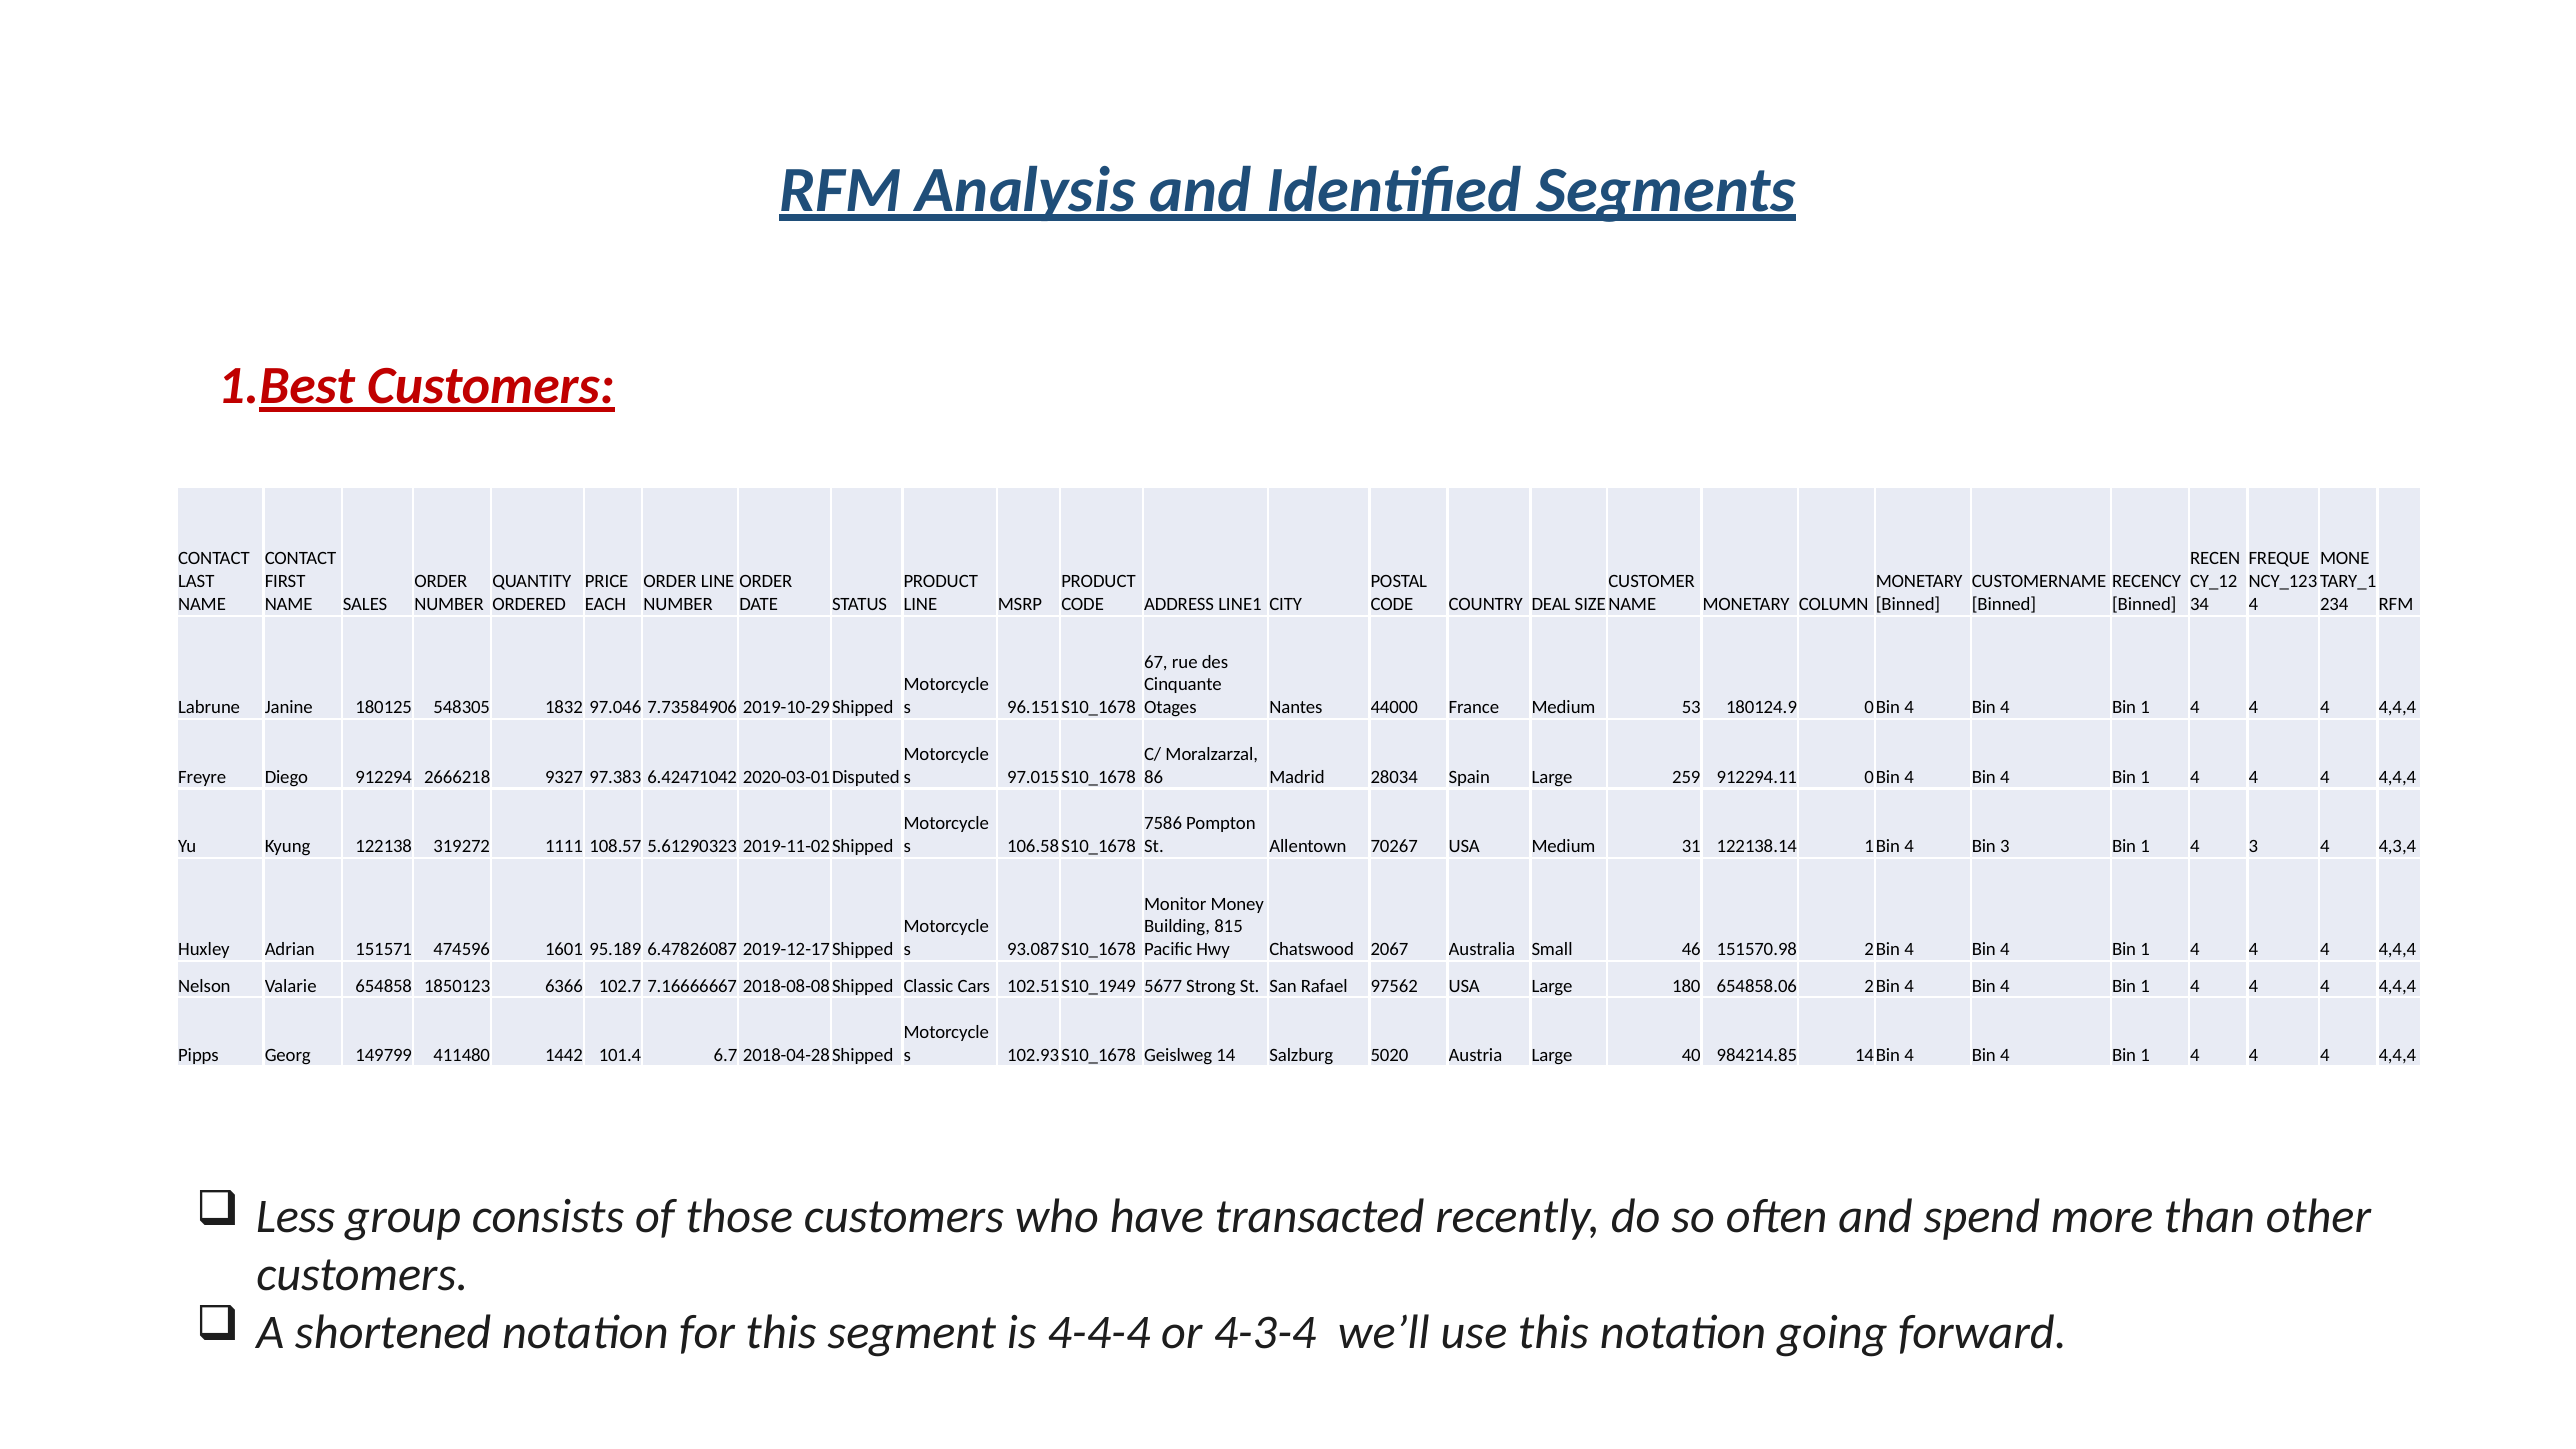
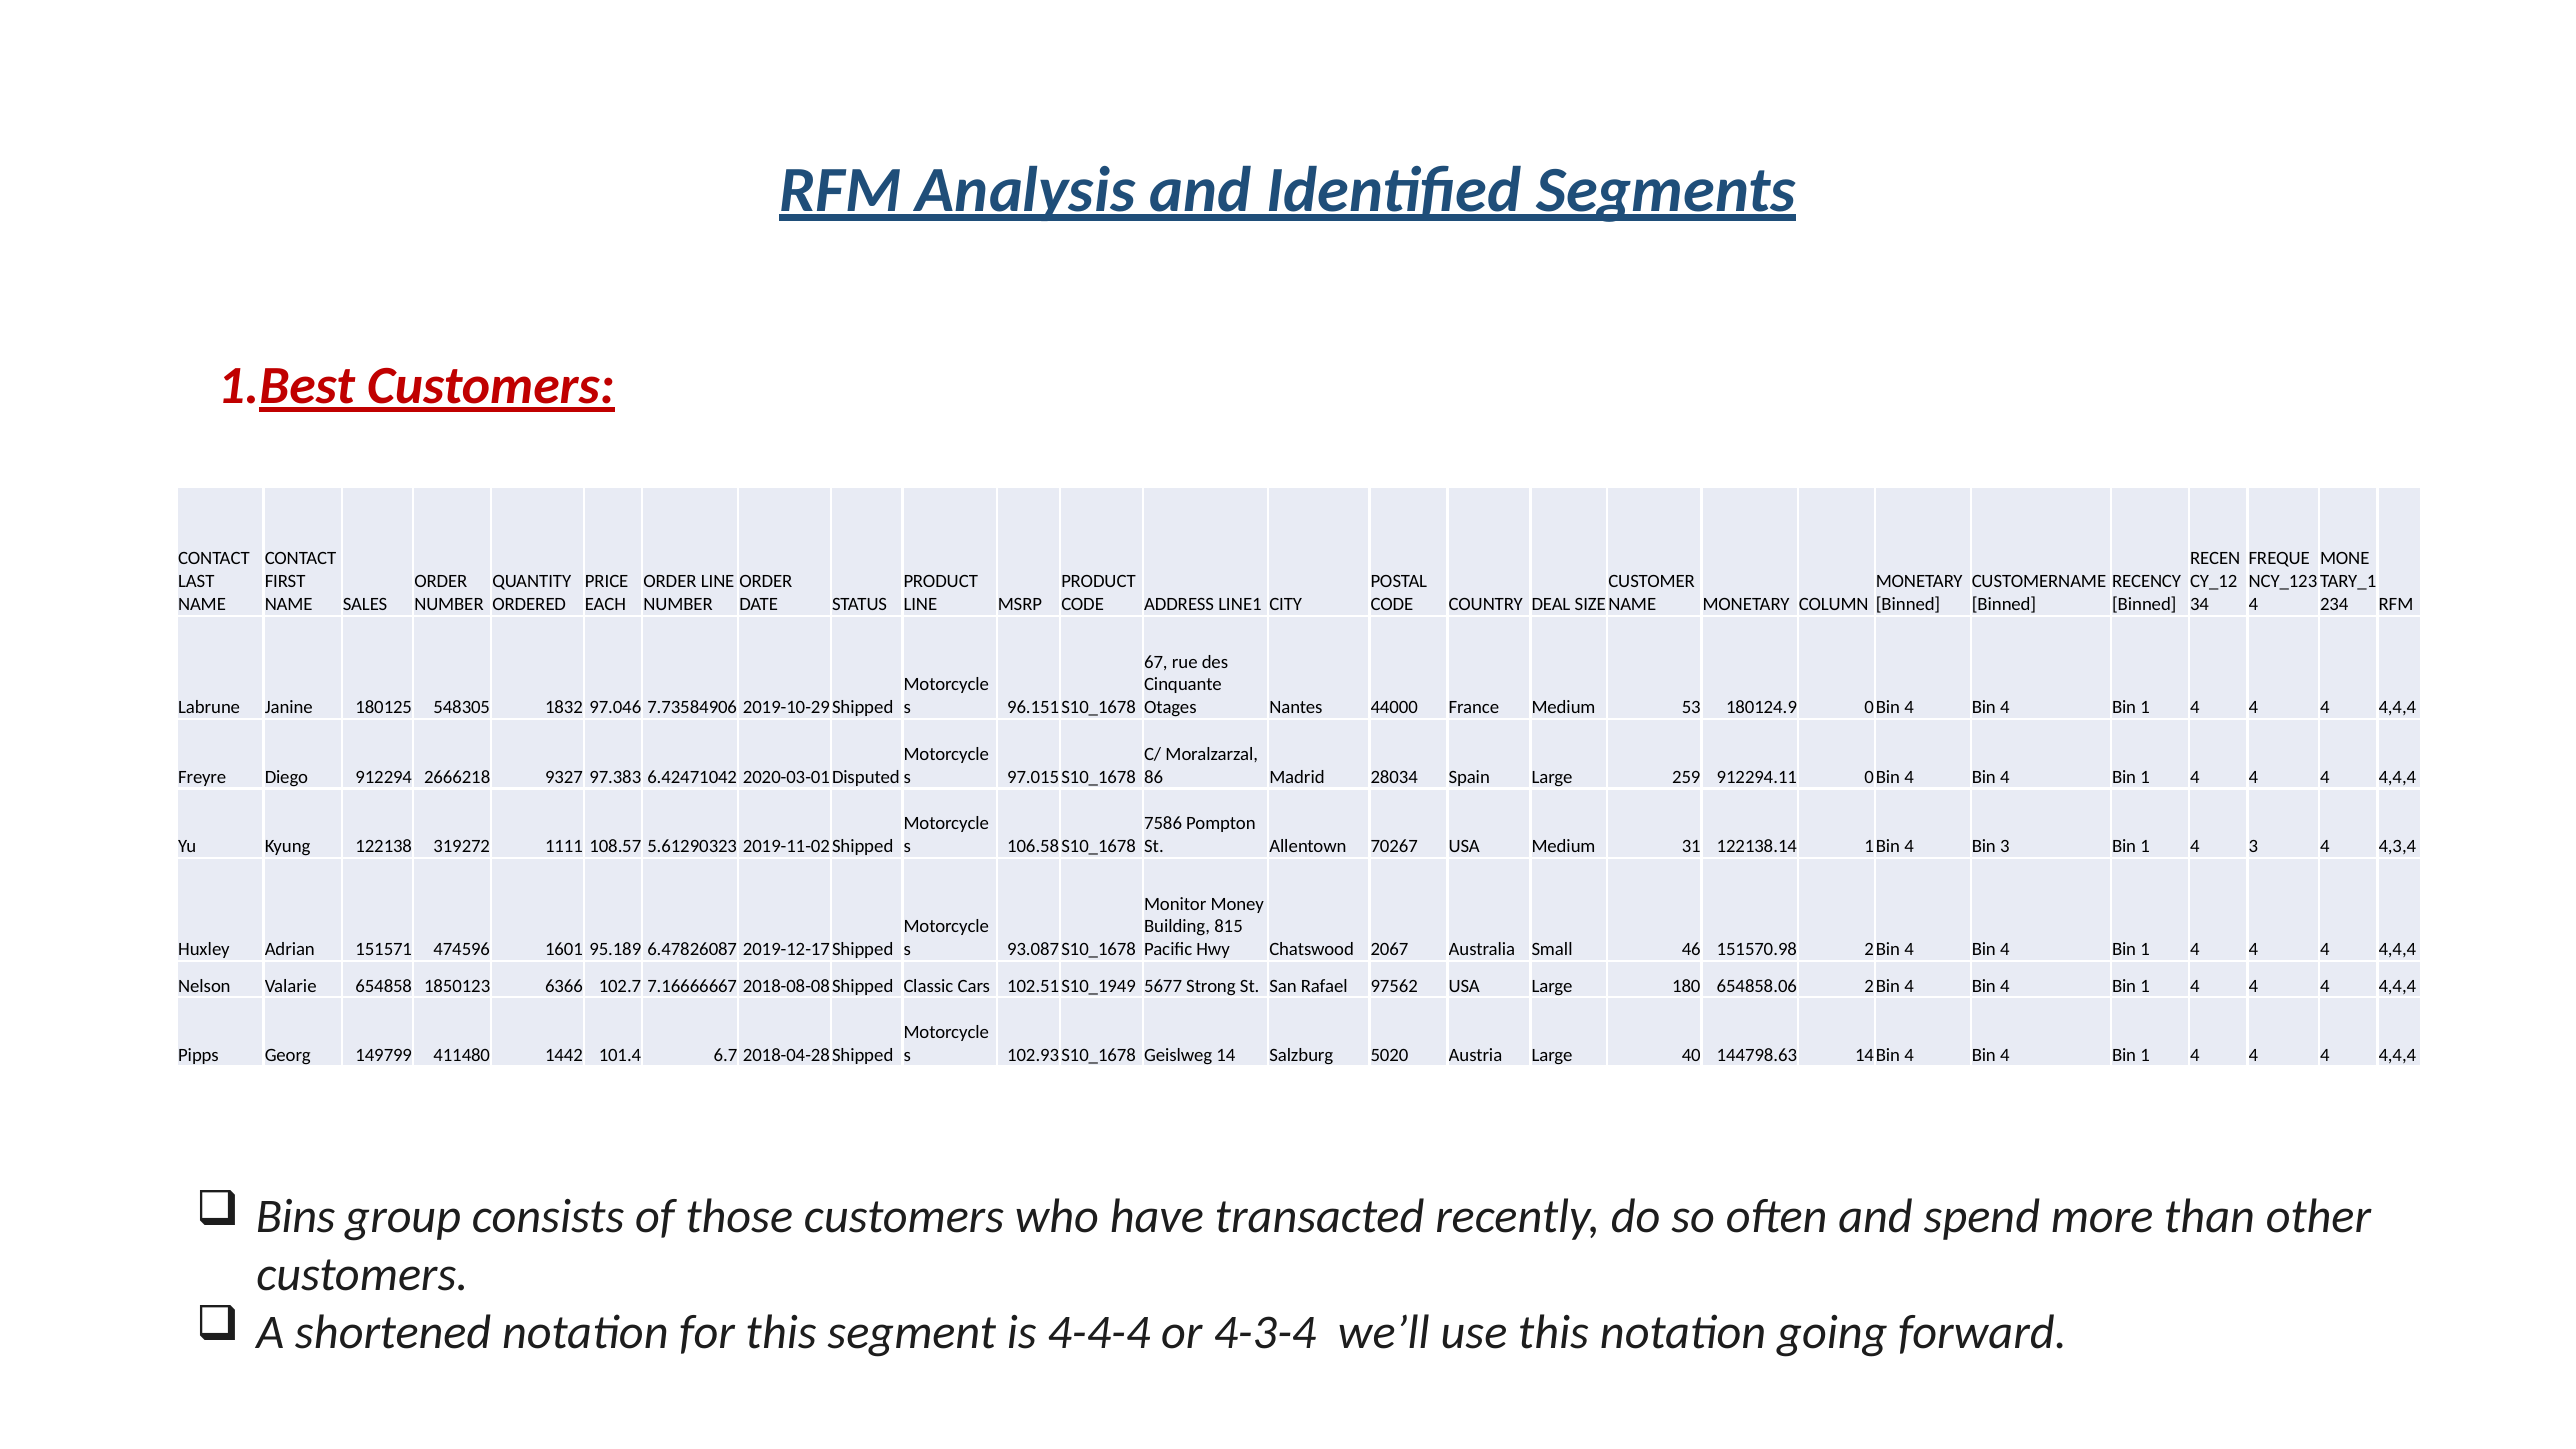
984214.85: 984214.85 -> 144798.63
Less: Less -> Bins
